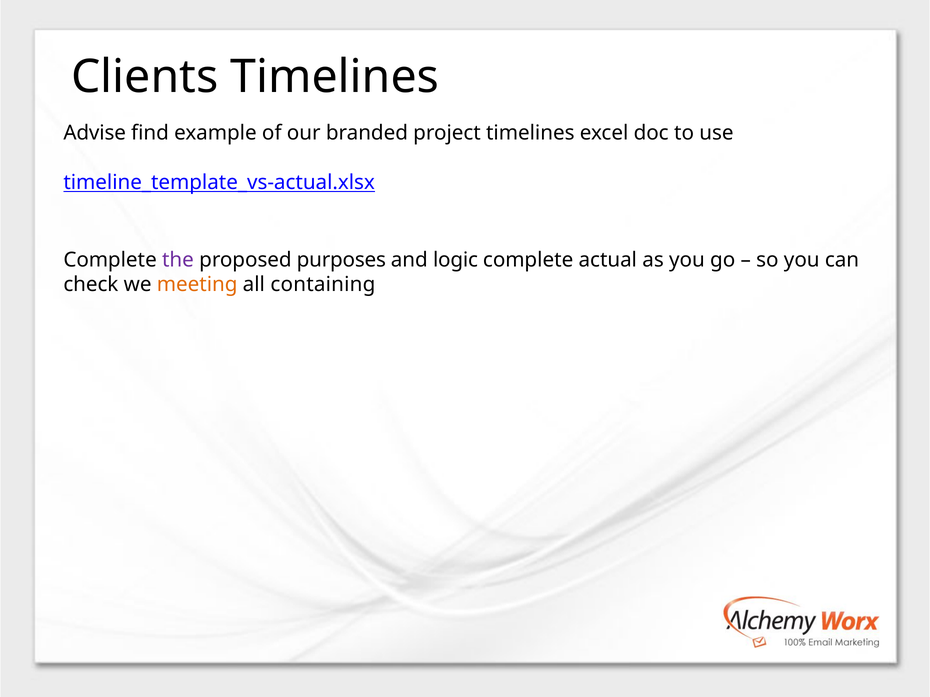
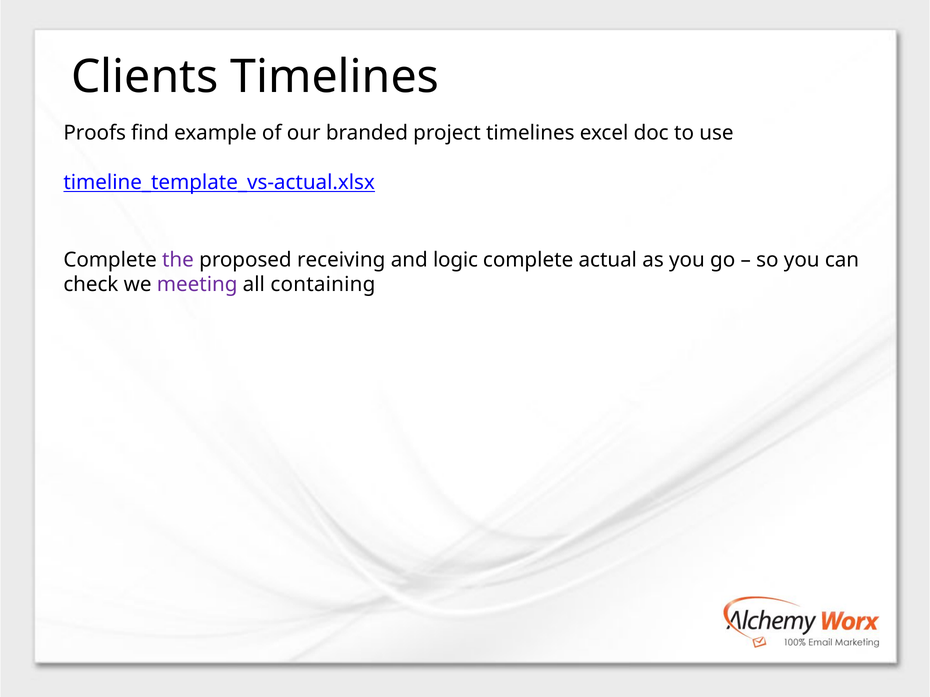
Advise: Advise -> Proofs
purposes: purposes -> receiving
meeting colour: orange -> purple
